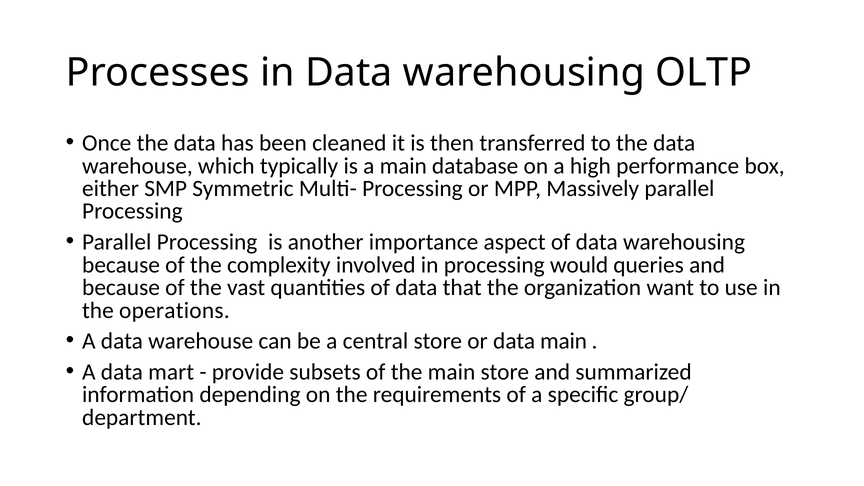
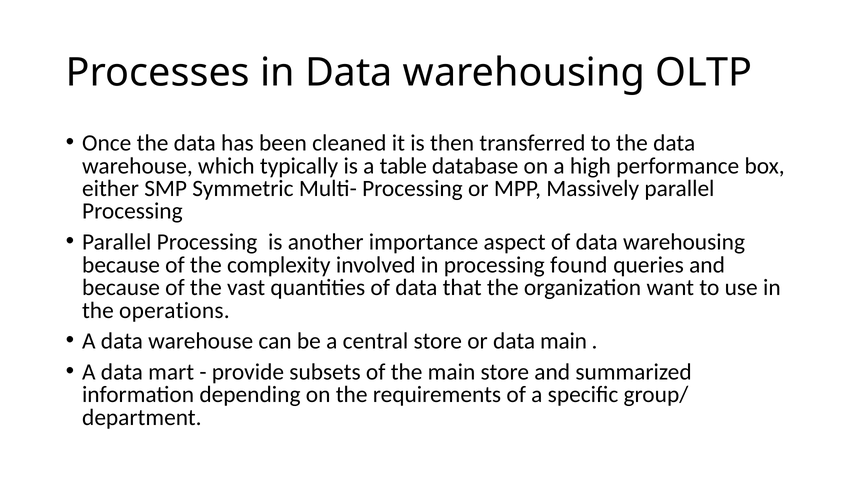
a main: main -> table
would: would -> found
